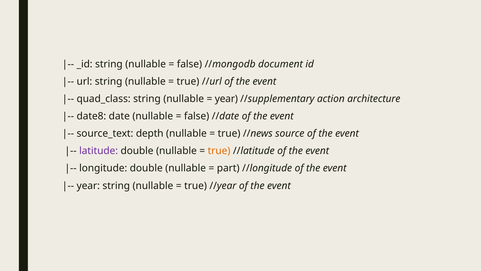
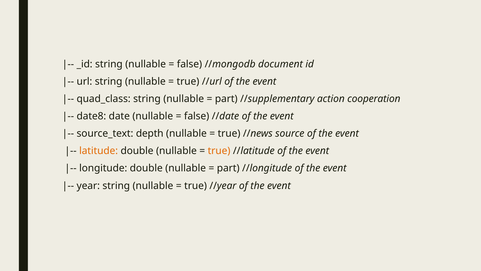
year at (226, 99): year -> part
architecture: architecture -> cooperation
latitude colour: purple -> orange
